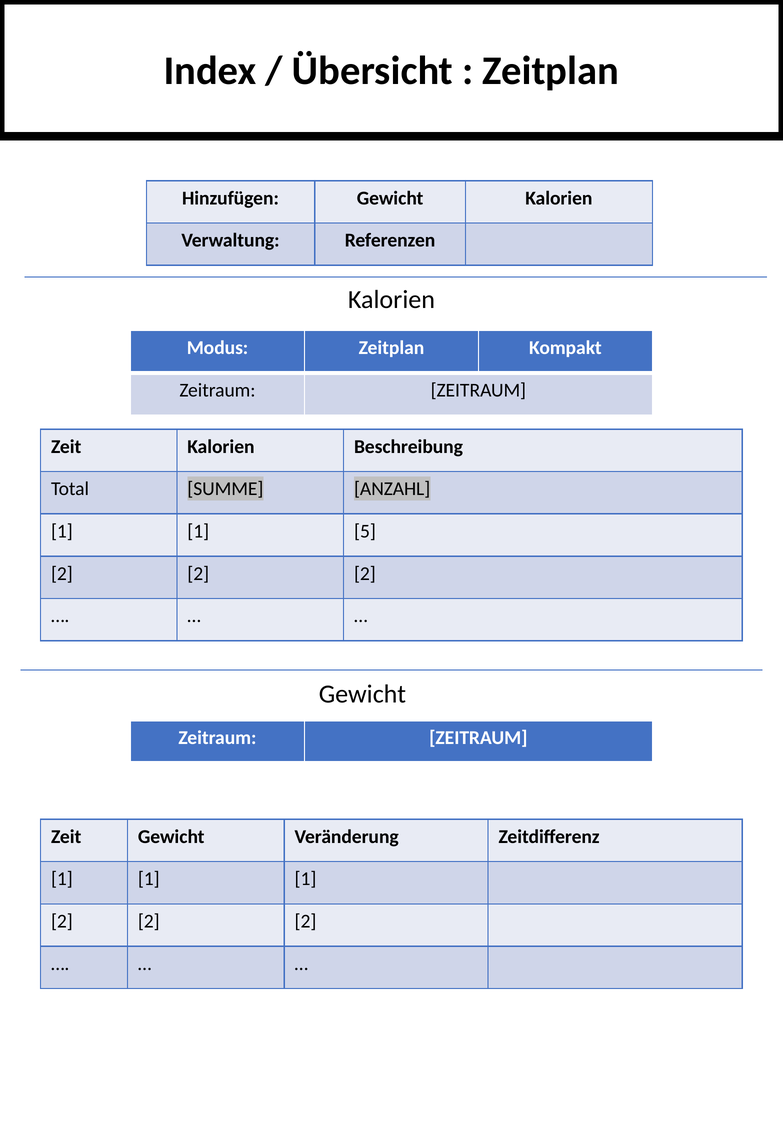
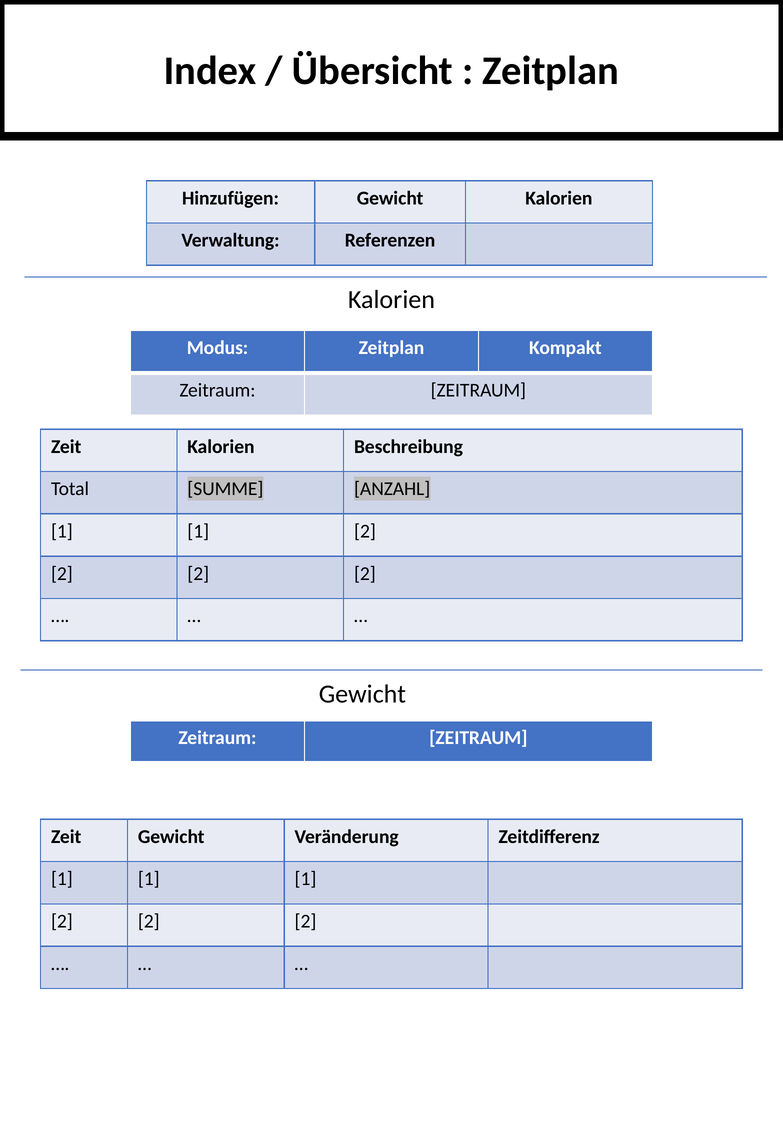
5 at (365, 531): 5 -> 2
